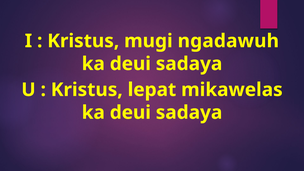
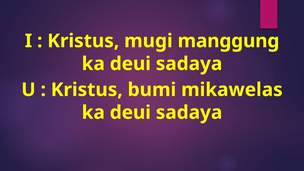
ngadawuh: ngadawuh -> manggung
lepat: lepat -> bumi
